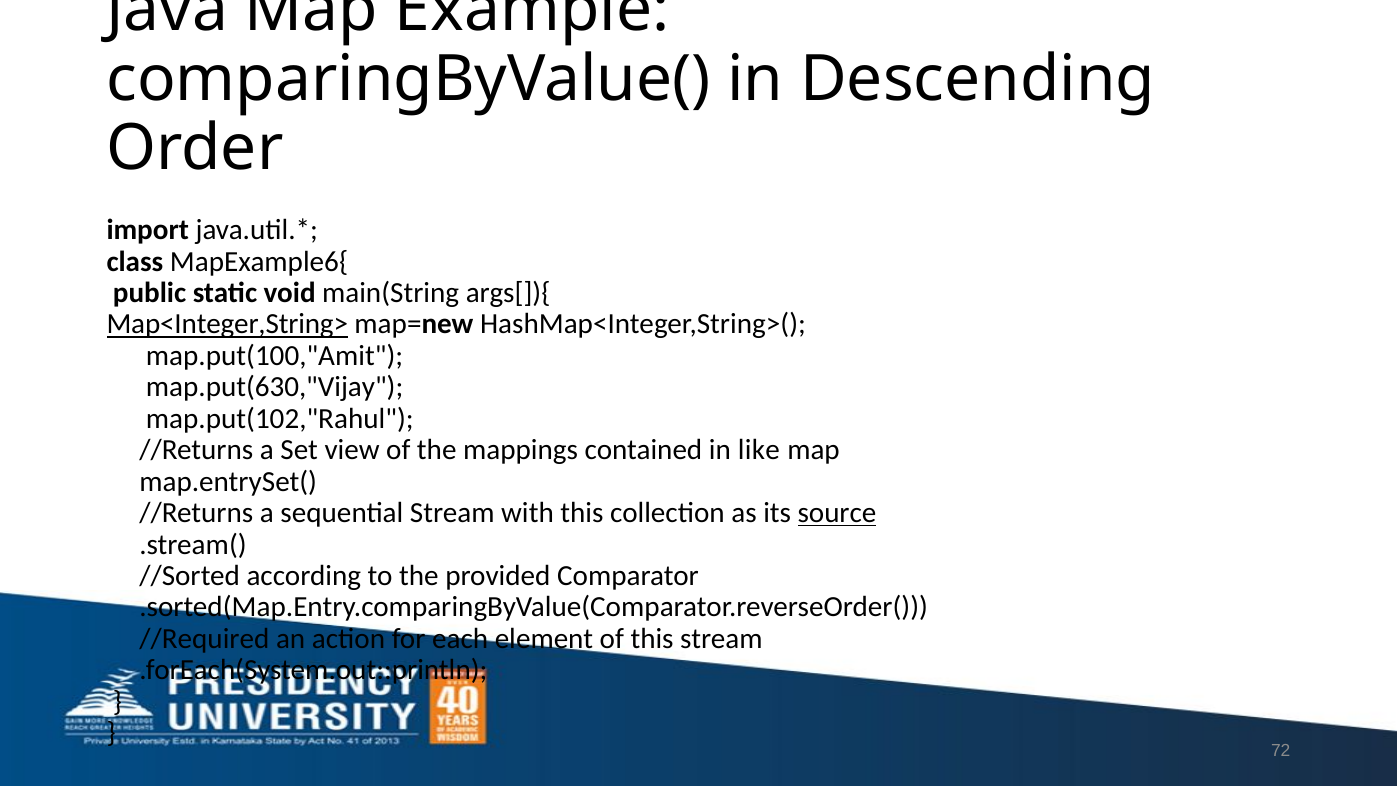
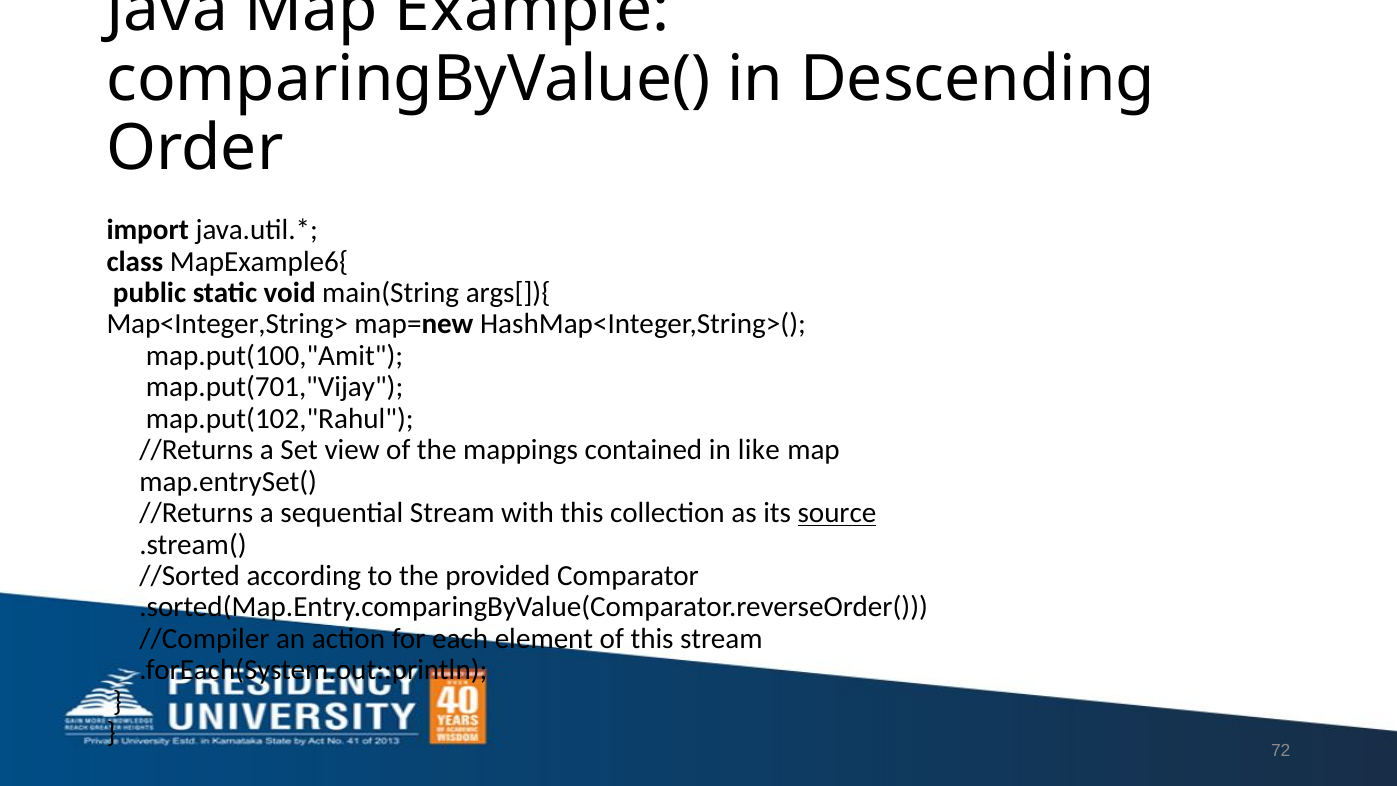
Map<Integer,String> underline: present -> none
map.put(630,"Vijay: map.put(630,"Vijay -> map.put(701,"Vijay
//Required: //Required -> //Compiler
